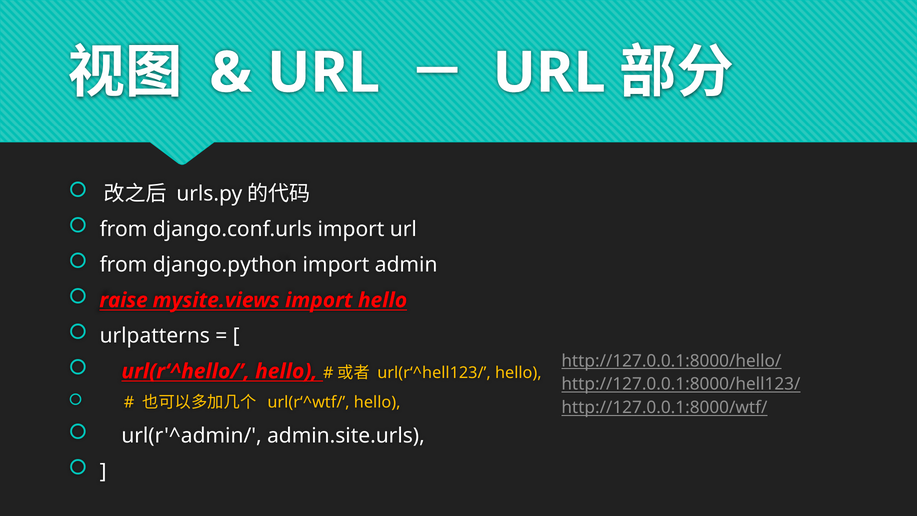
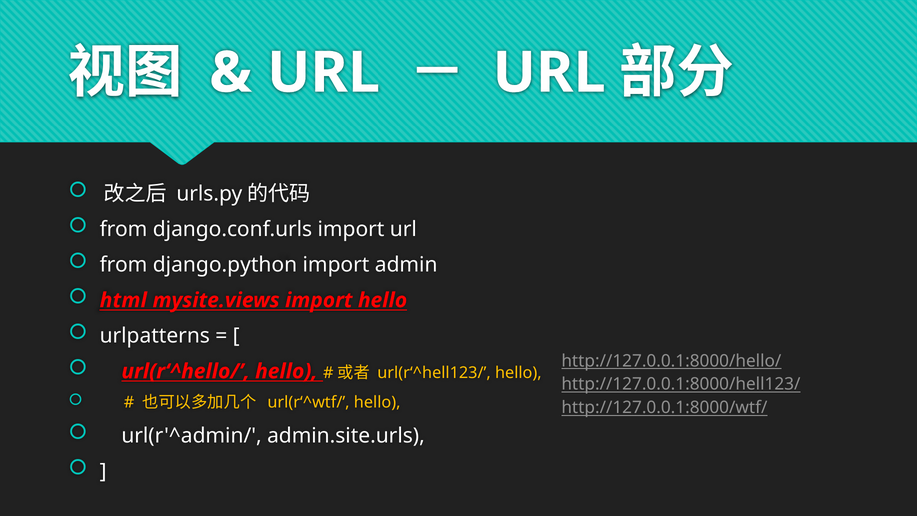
raise: raise -> html
